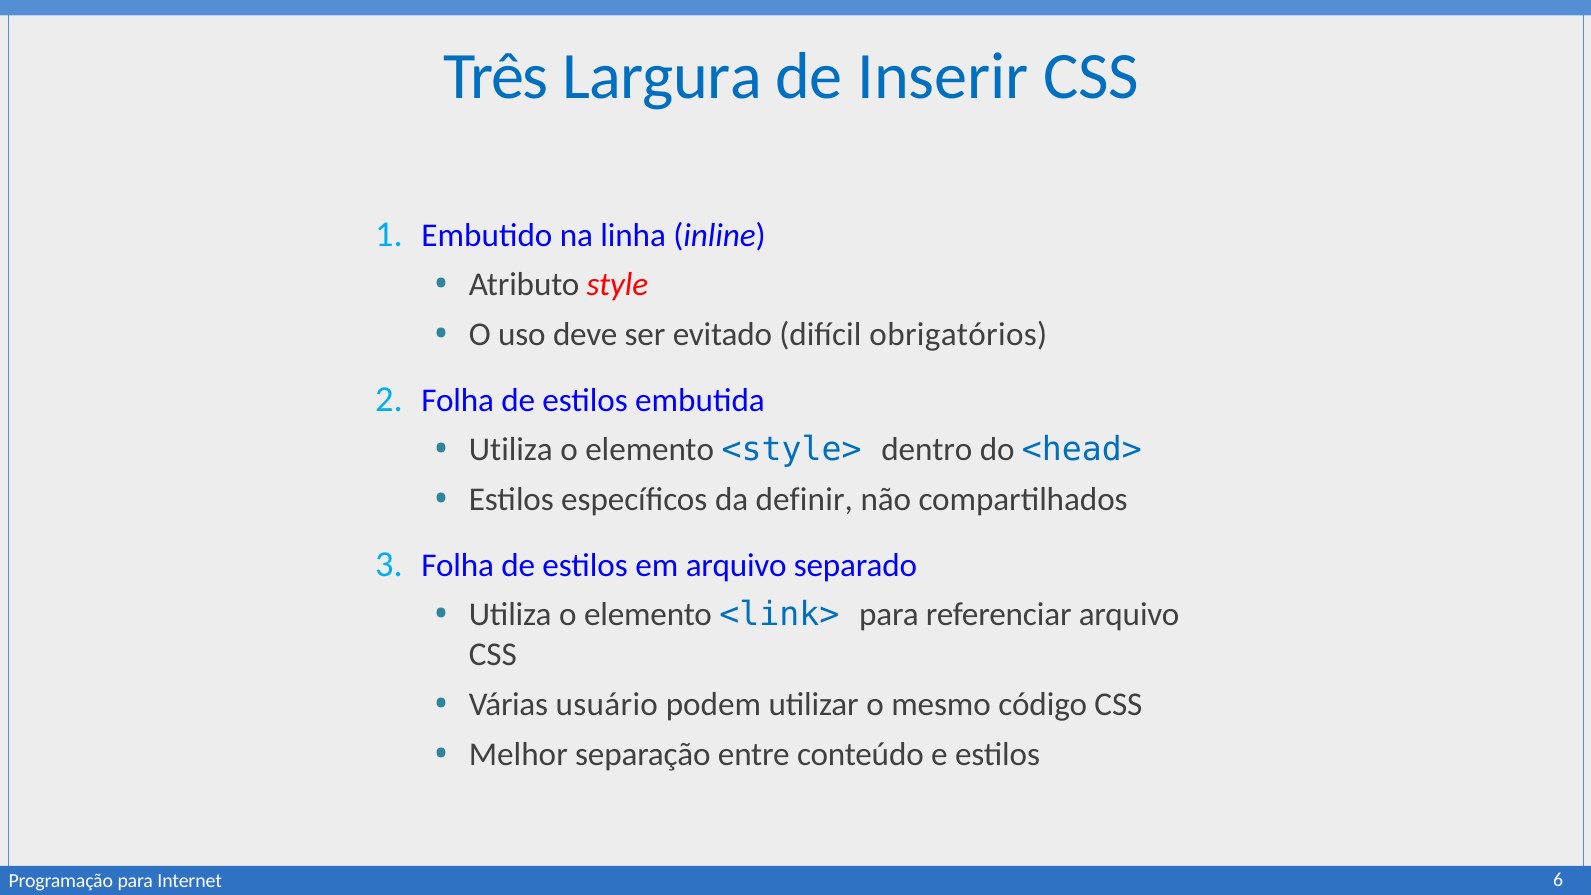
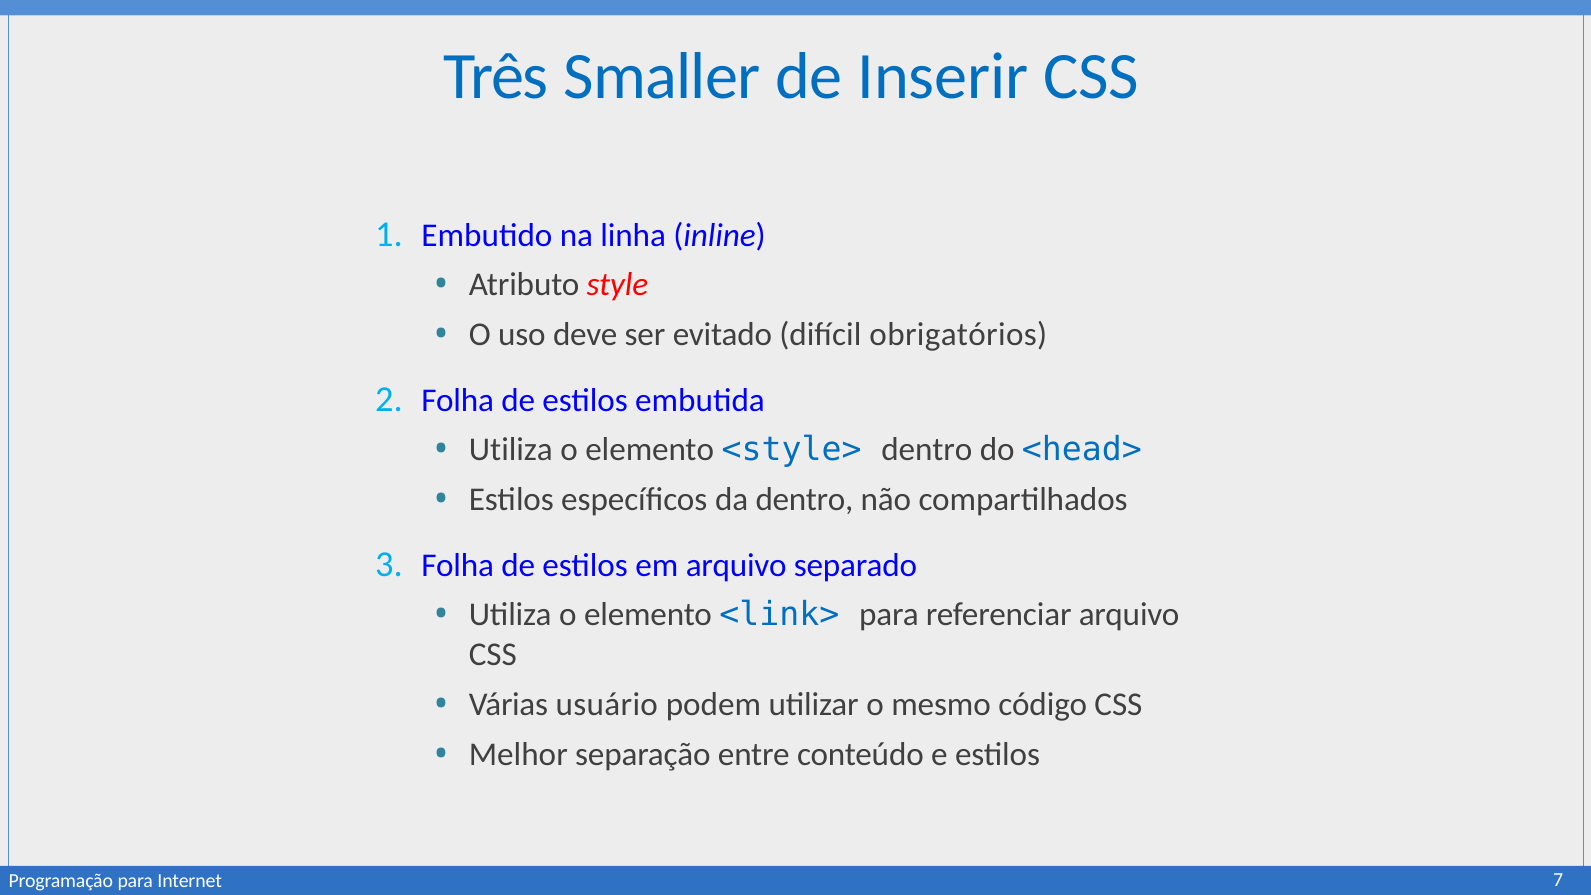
Largura: Largura -> Smaller
da definir: definir -> dentro
6: 6 -> 7
